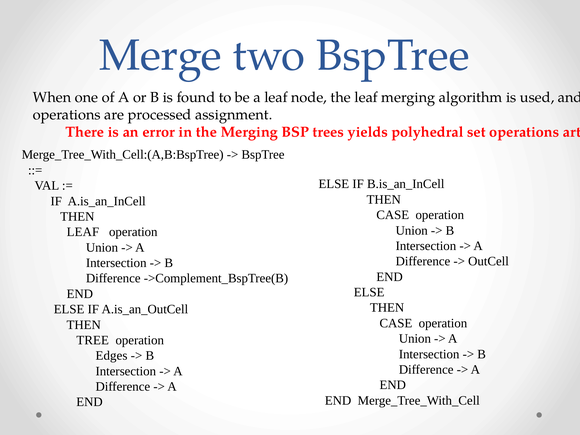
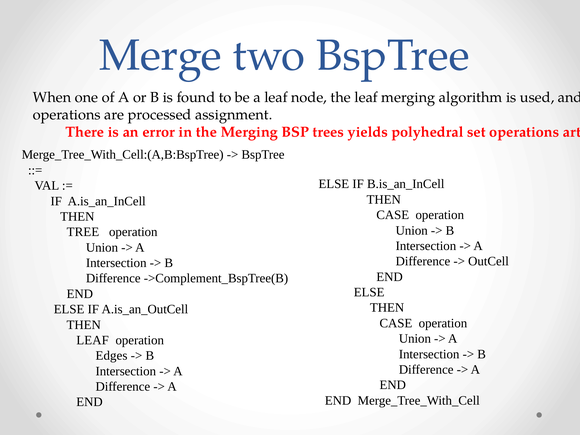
LEAF at (83, 232): LEAF -> TREE
TREE at (93, 340): TREE -> LEAF
